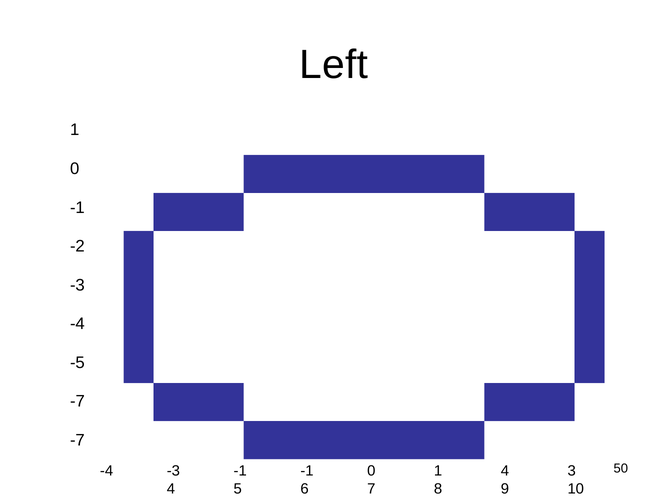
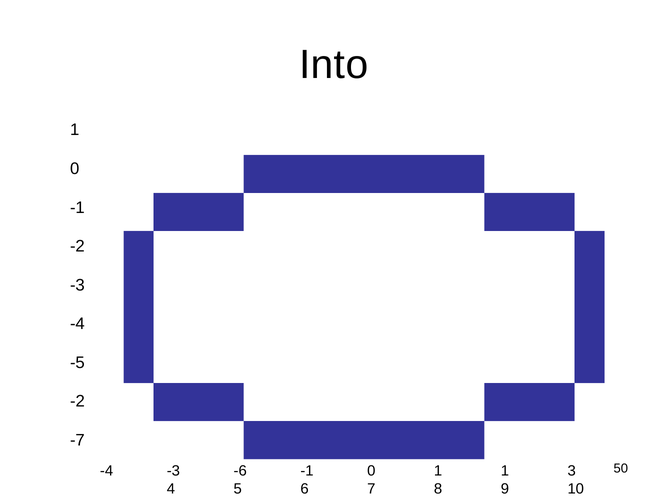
Left: Left -> Into
-7 at (77, 401): -7 -> -2
-3 -1: -1 -> -6
1 4: 4 -> 1
